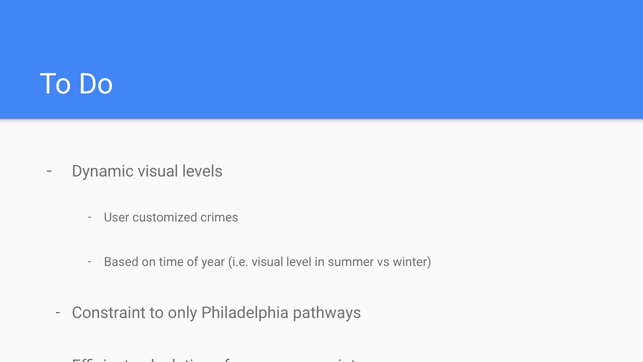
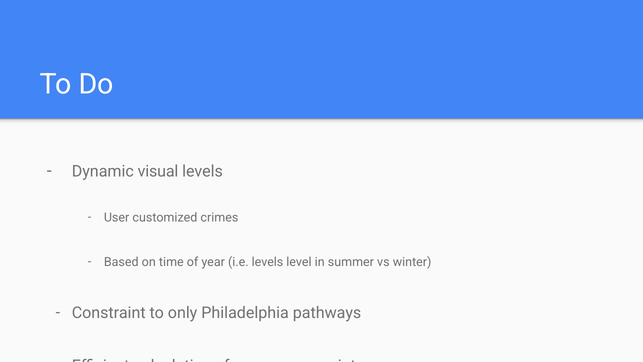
i.e visual: visual -> levels
